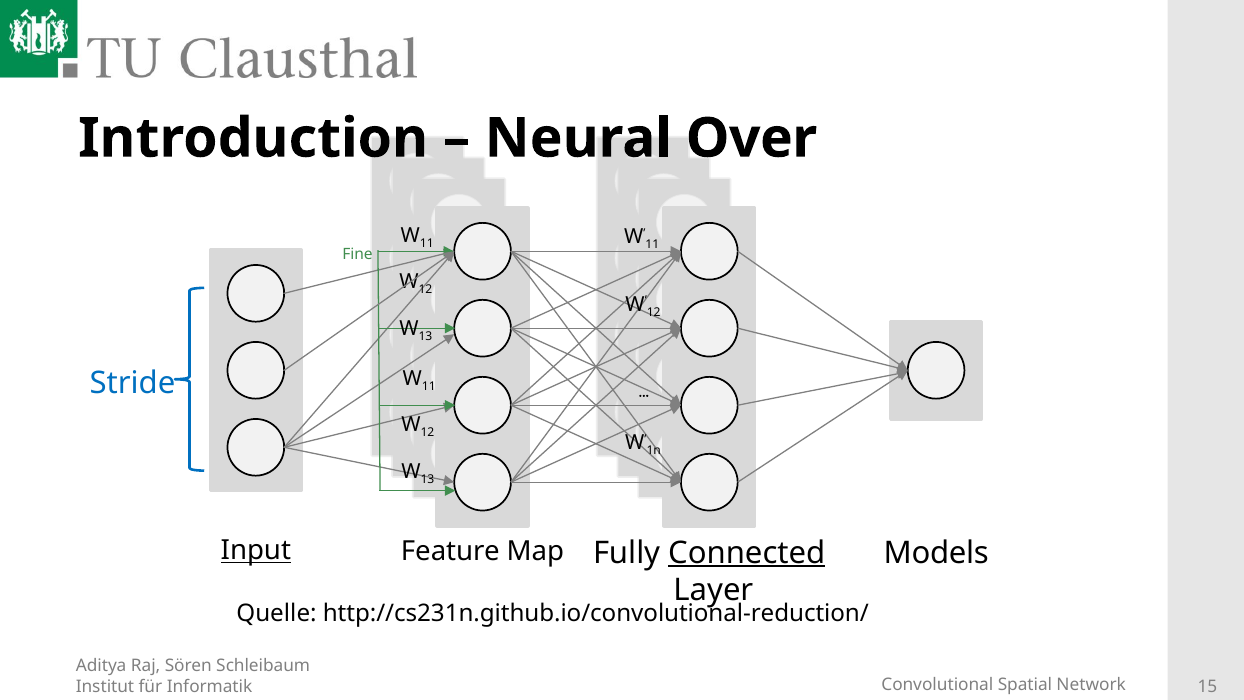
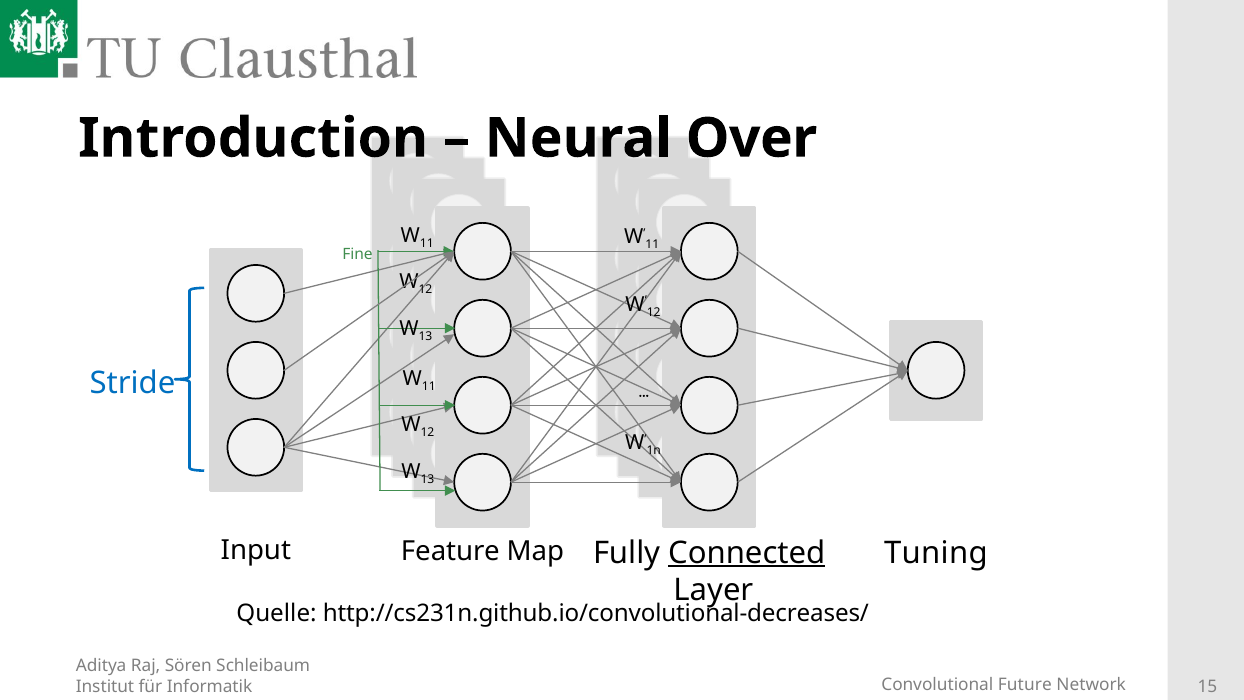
Input underline: present -> none
Models: Models -> Tuning
http://cs231n.github.io/convolutional-reduction/: http://cs231n.github.io/convolutional-reduction/ -> http://cs231n.github.io/convolutional-decreases/
Spatial: Spatial -> Future
